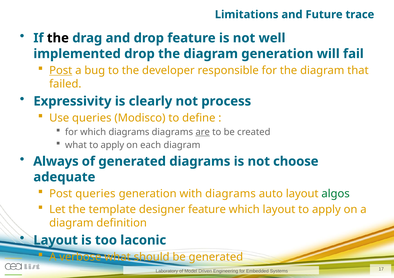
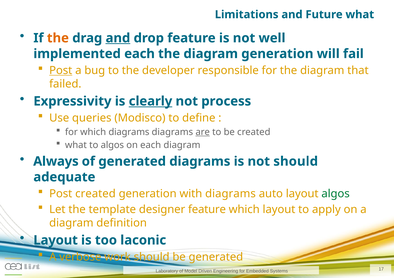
Future trace: trace -> what
the at (58, 38) colour: black -> orange
and at (118, 38) underline: none -> present
implemented drop: drop -> each
clearly underline: none -> present
what to apply: apply -> algos
not choose: choose -> should
Post queries: queries -> created
verbose what: what -> work
